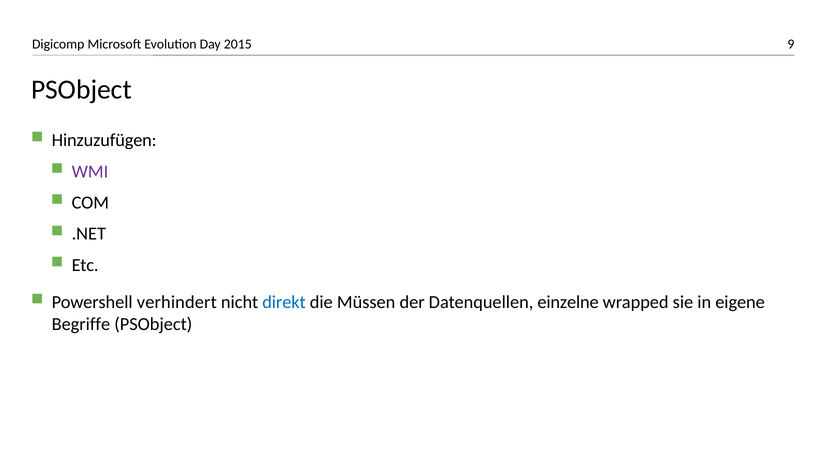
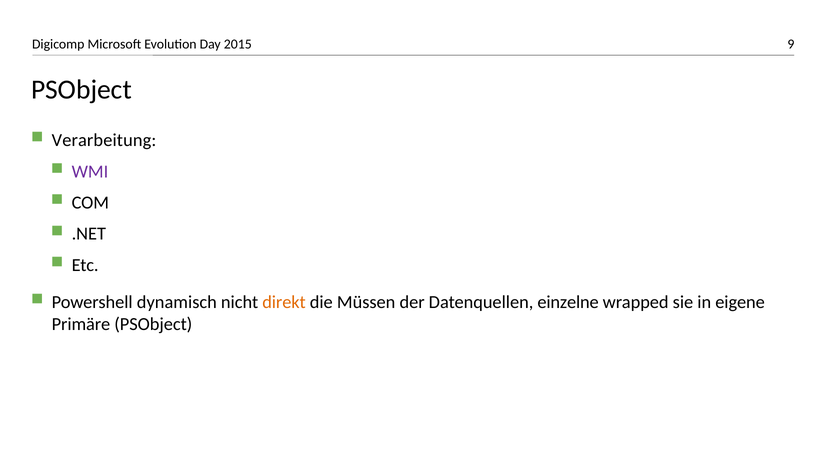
Hinzuzufügen: Hinzuzufügen -> Verarbeitung
verhindert: verhindert -> dynamisch
direkt colour: blue -> orange
Begriffe: Begriffe -> Primäre
